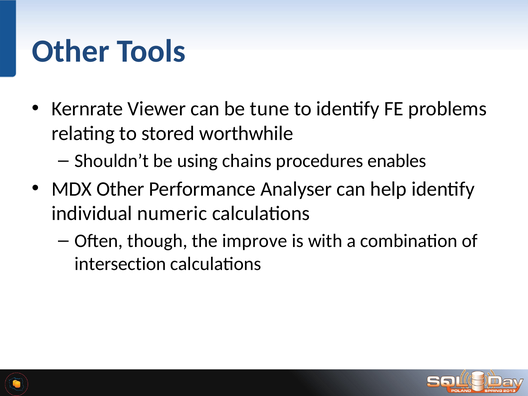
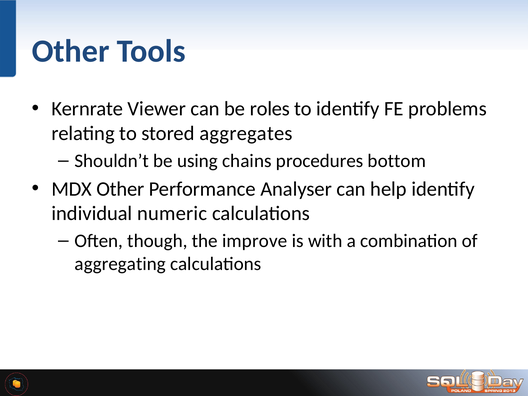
tune: tune -> roles
worthwhile: worthwhile -> aggregates
enables: enables -> bottom
intersection: intersection -> aggregating
